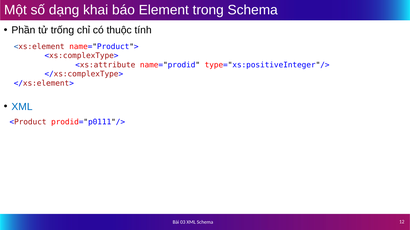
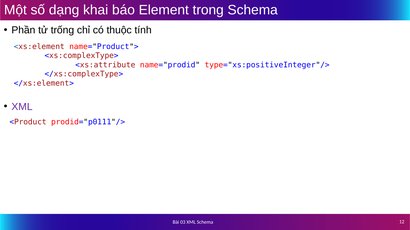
XML at (22, 107) colour: blue -> purple
